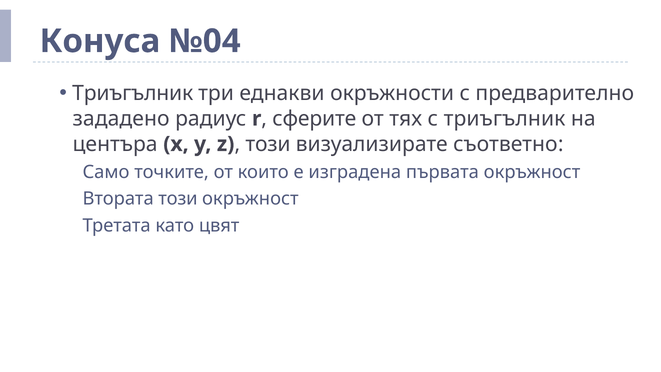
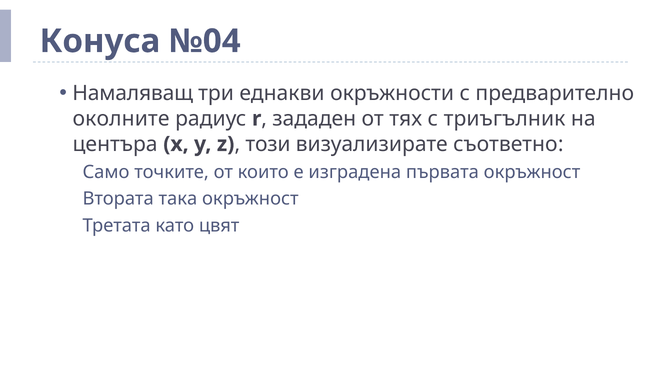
Триъгълник at (133, 93): Триъгълник -> Намаляващ
зададено: зададено -> околните
сферите: сферите -> зададен
Втората този: този -> така
